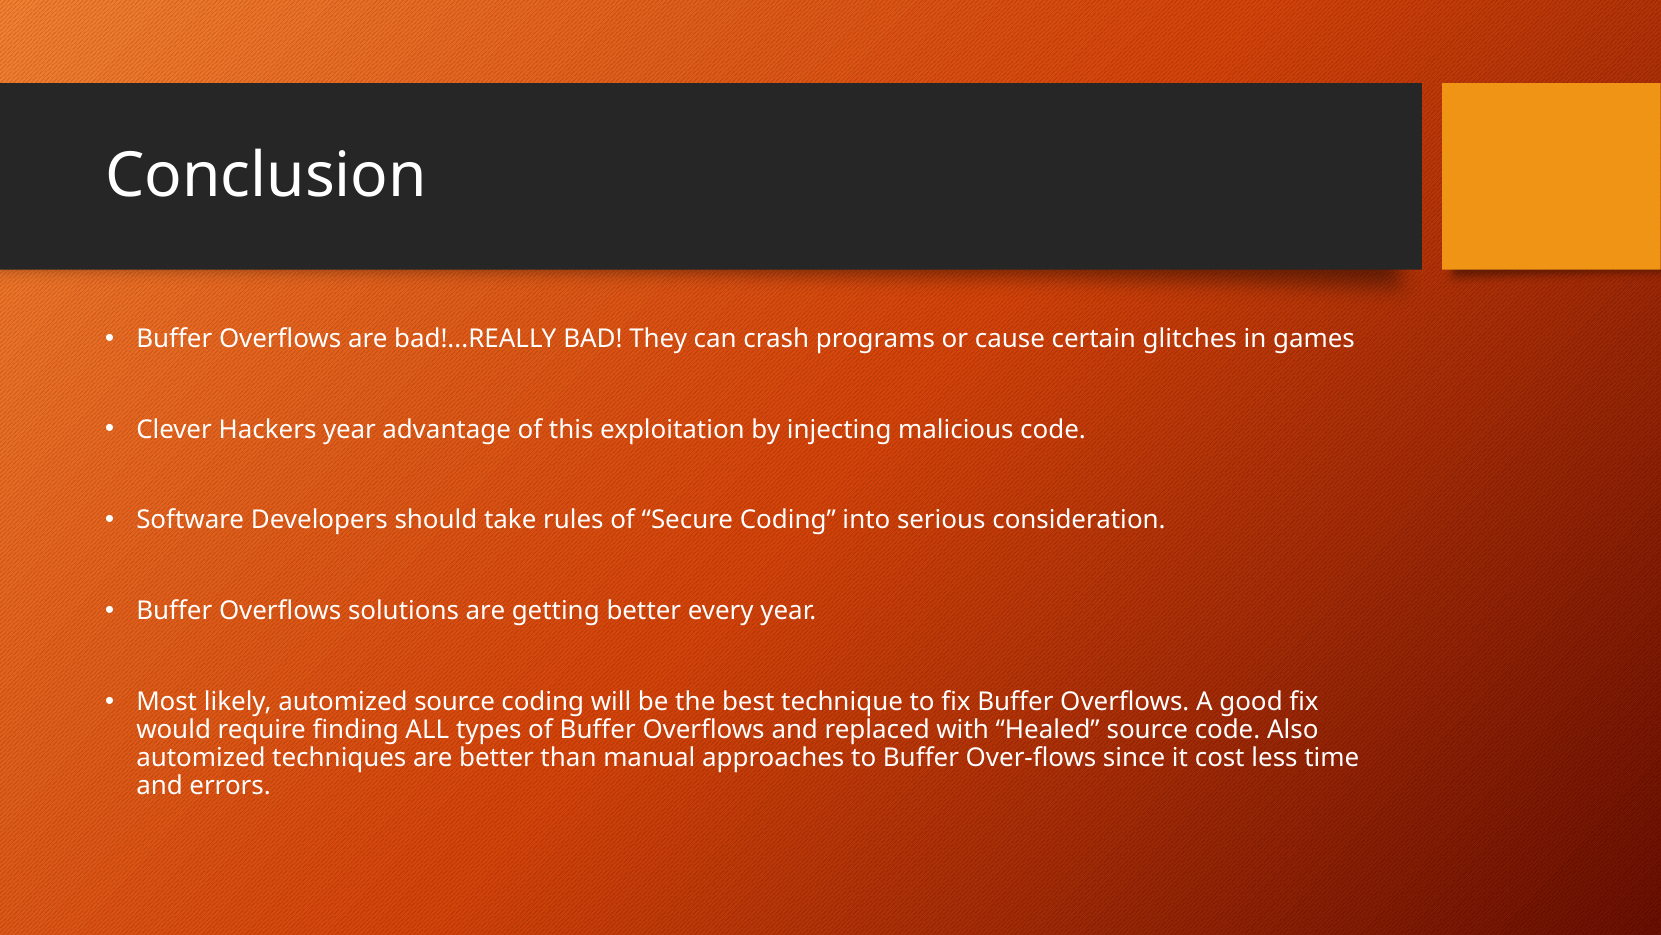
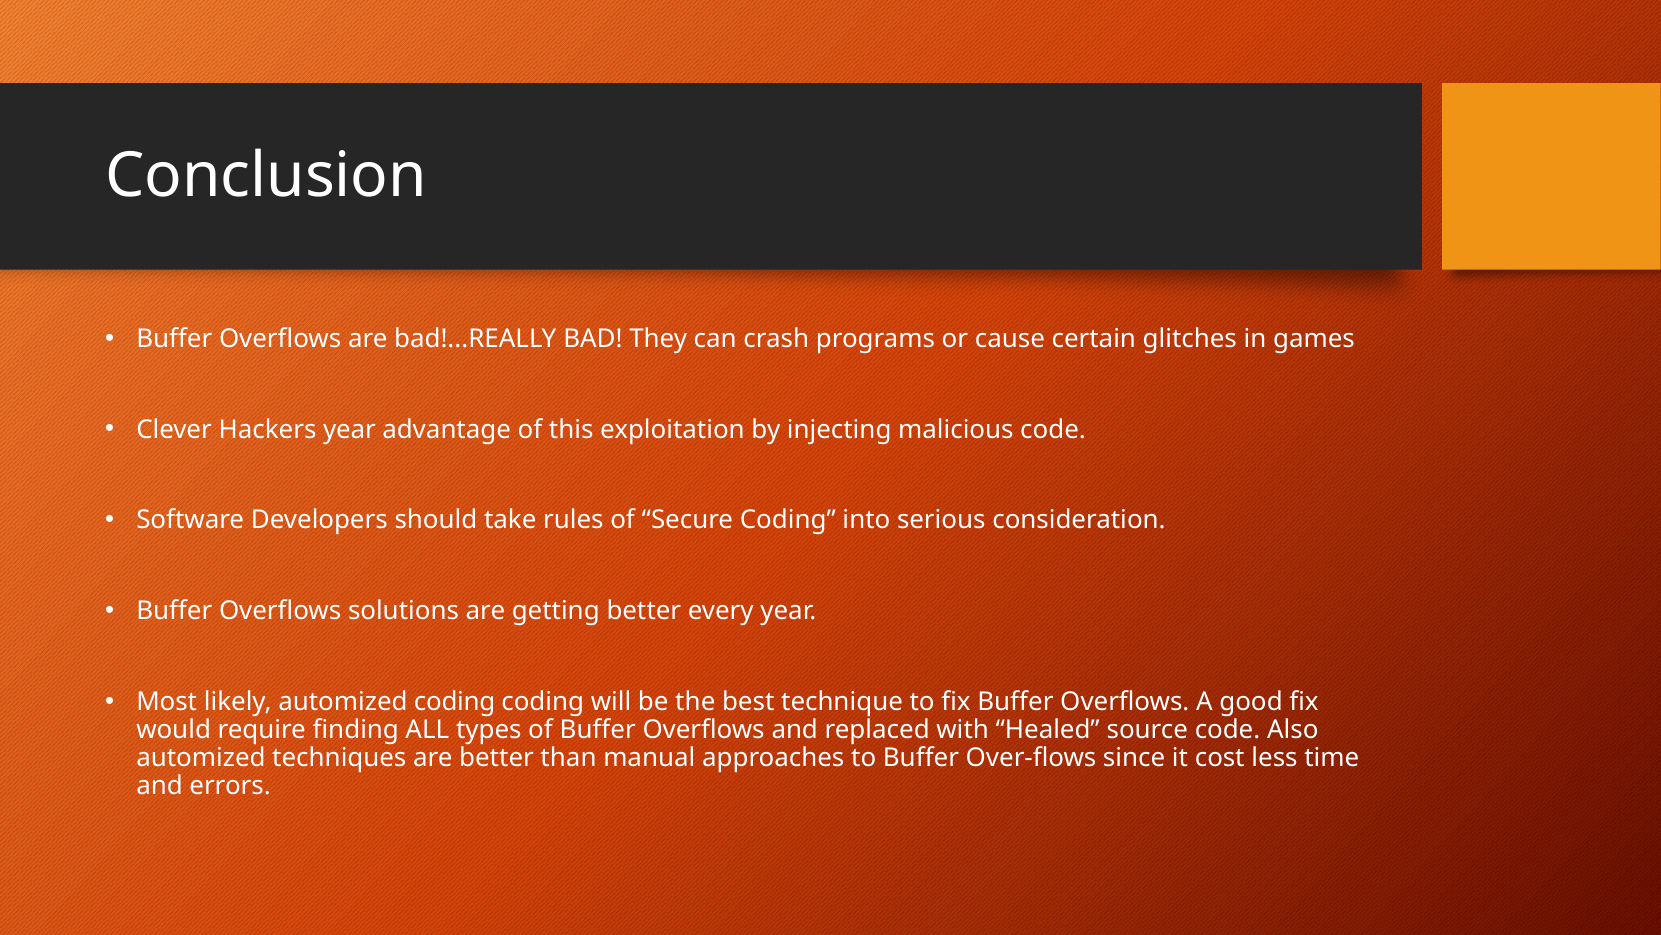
automized source: source -> coding
